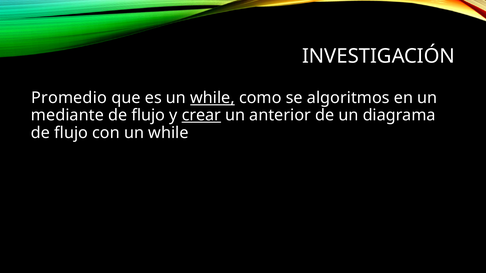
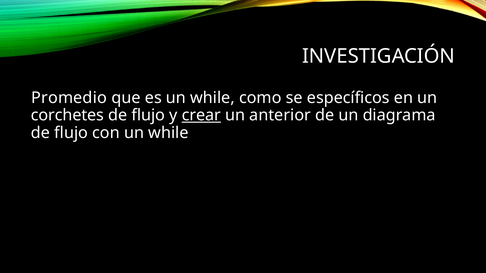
while at (213, 98) underline: present -> none
algoritmos: algoritmos -> específicos
mediante: mediante -> corchetes
